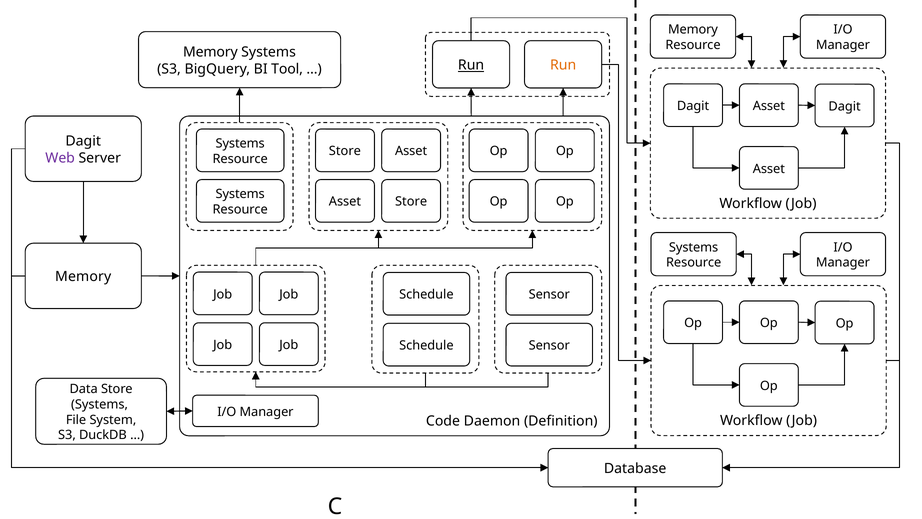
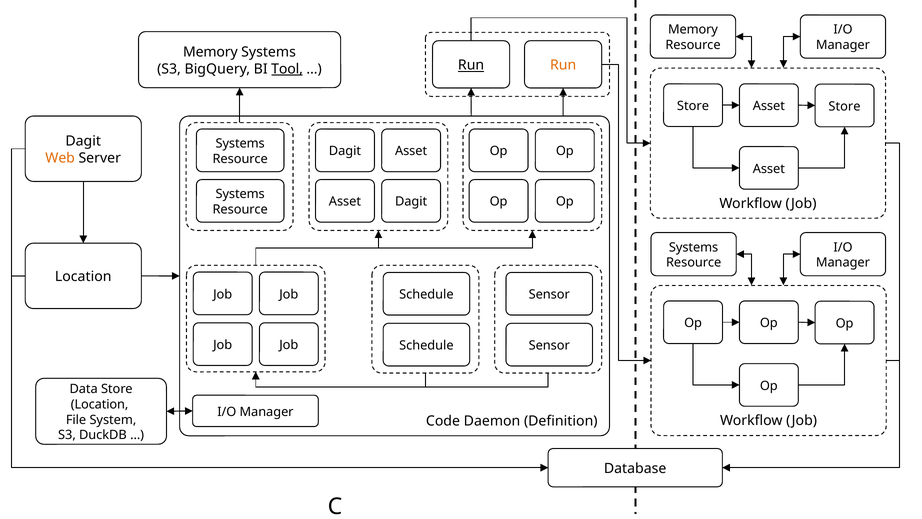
Tool underline: none -> present
Dagit at (693, 106): Dagit -> Store
Asset Dagit: Dagit -> Store
Store at (345, 151): Store -> Dagit
Web colour: purple -> orange
Asset Store: Store -> Dagit
Memory at (83, 277): Memory -> Location
Systems at (99, 404): Systems -> Location
